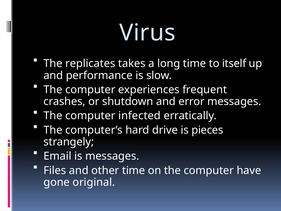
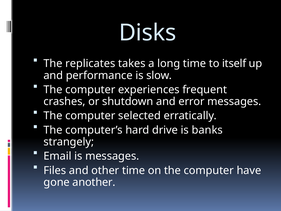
Virus: Virus -> Disks
infected: infected -> selected
pieces: pieces -> banks
original: original -> another
